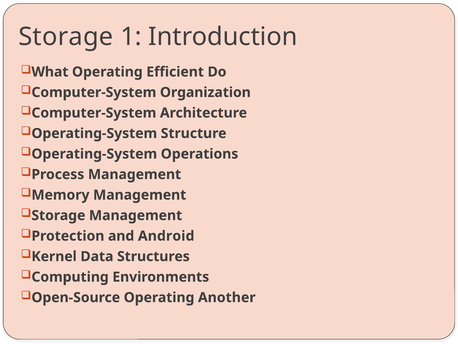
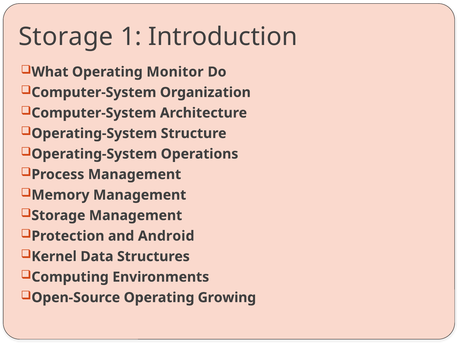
Efficient: Efficient -> Monitor
Another: Another -> Growing
